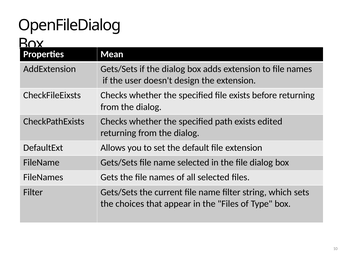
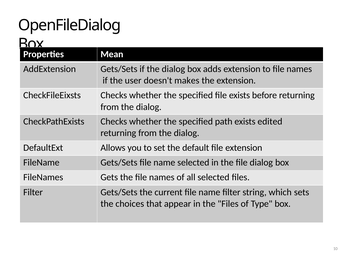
design: design -> makes
